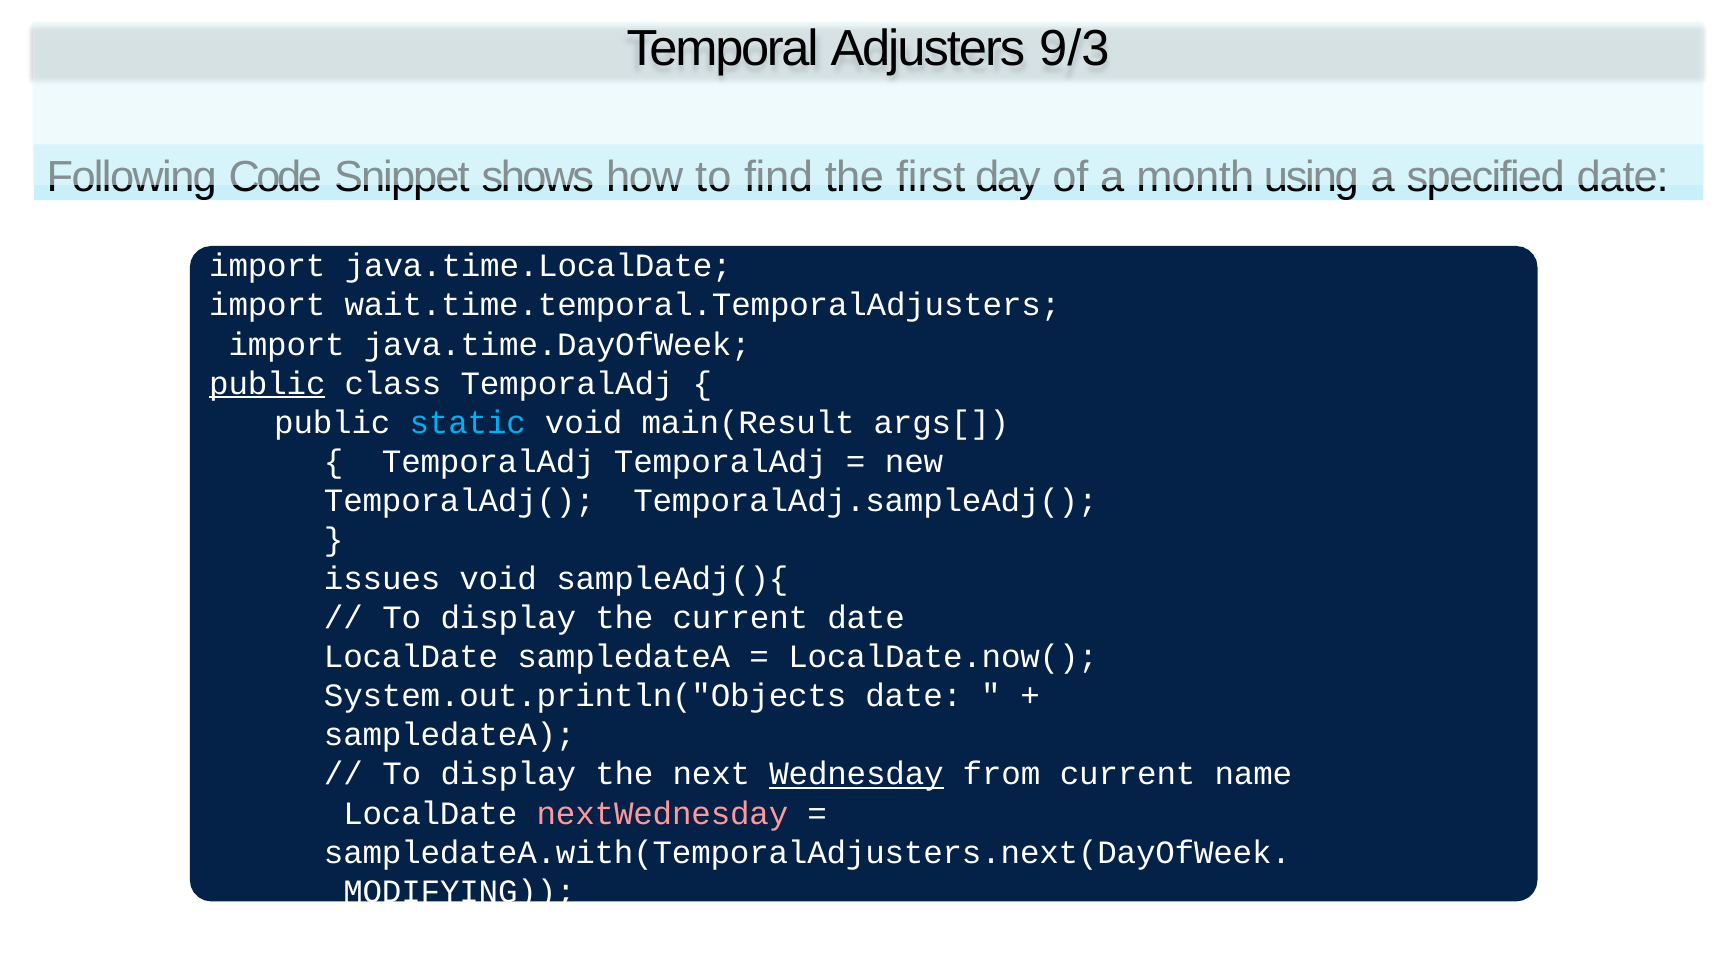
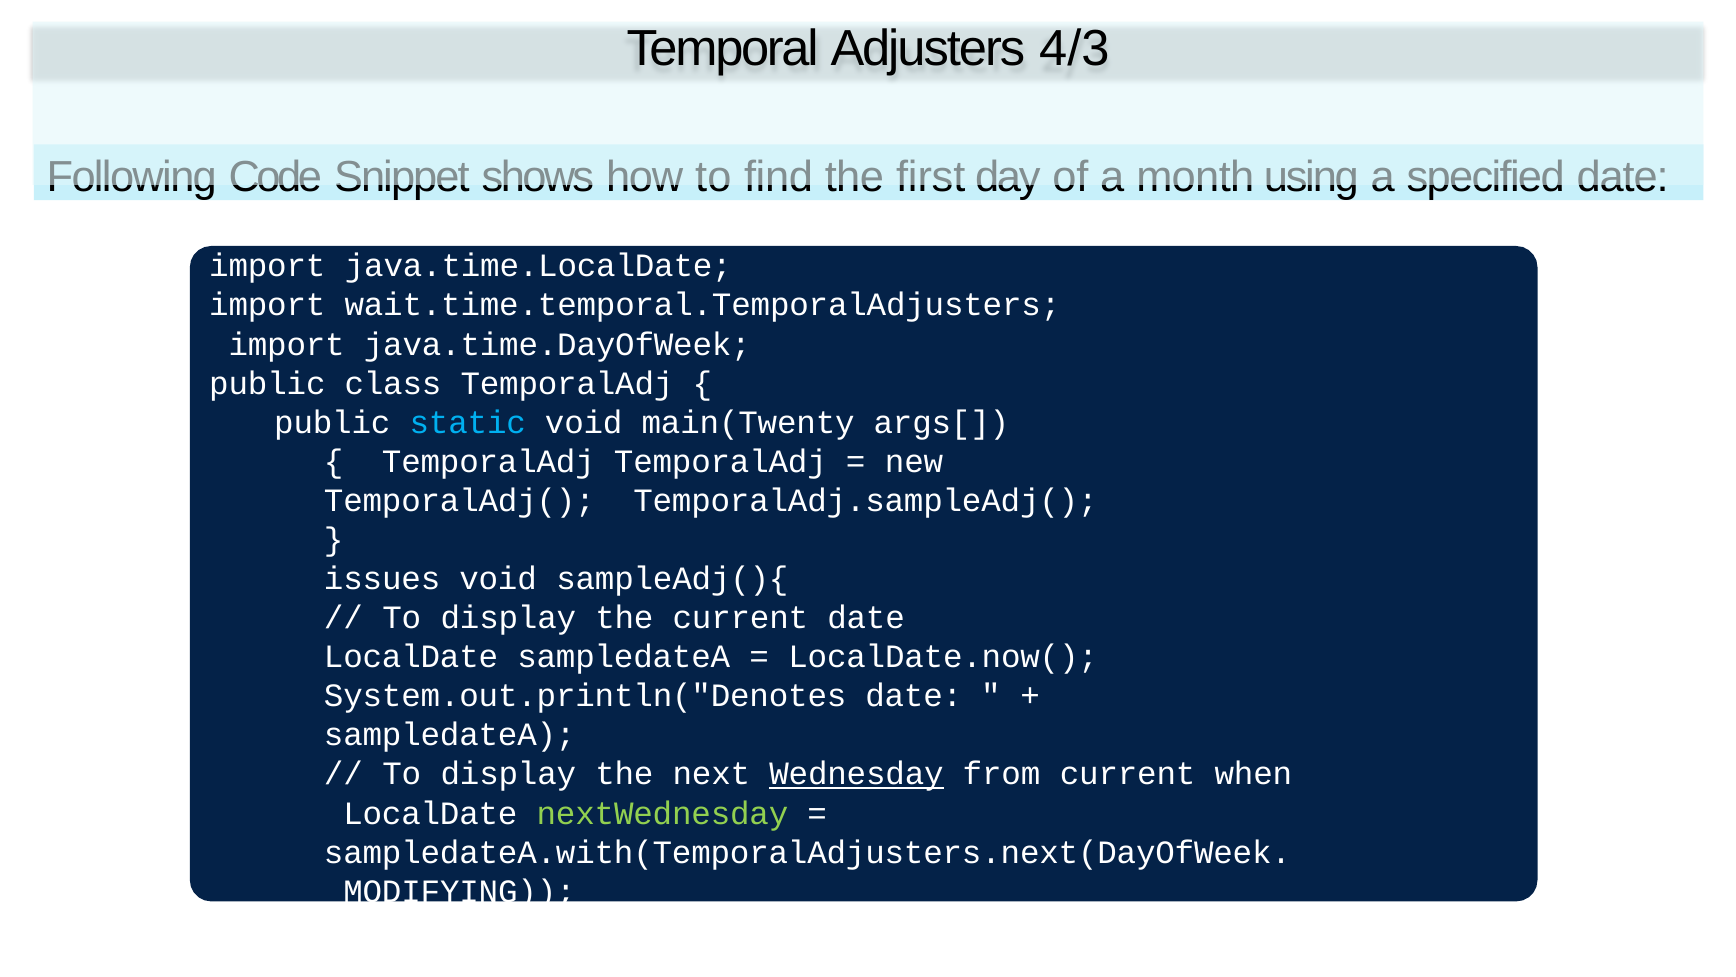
9/3: 9/3 -> 4/3
public at (267, 383) underline: present -> none
main(Result: main(Result -> main(Twenty
System.out.println("Objects: System.out.println("Objects -> System.out.println("Denotes
name: name -> when
nextWednesday colour: pink -> light green
